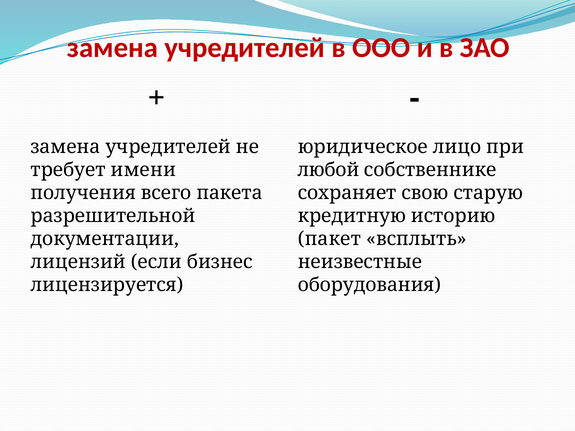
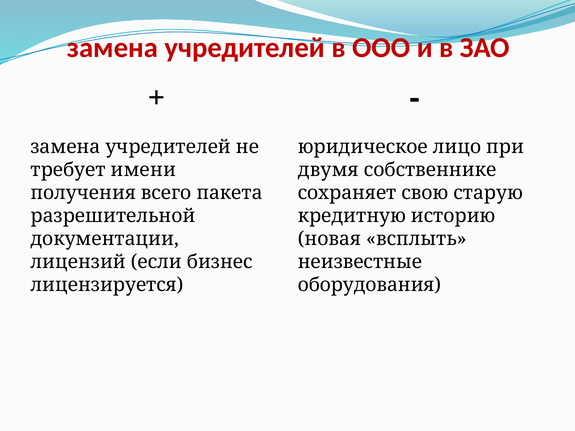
любой: любой -> двумя
пакет: пакет -> новая
